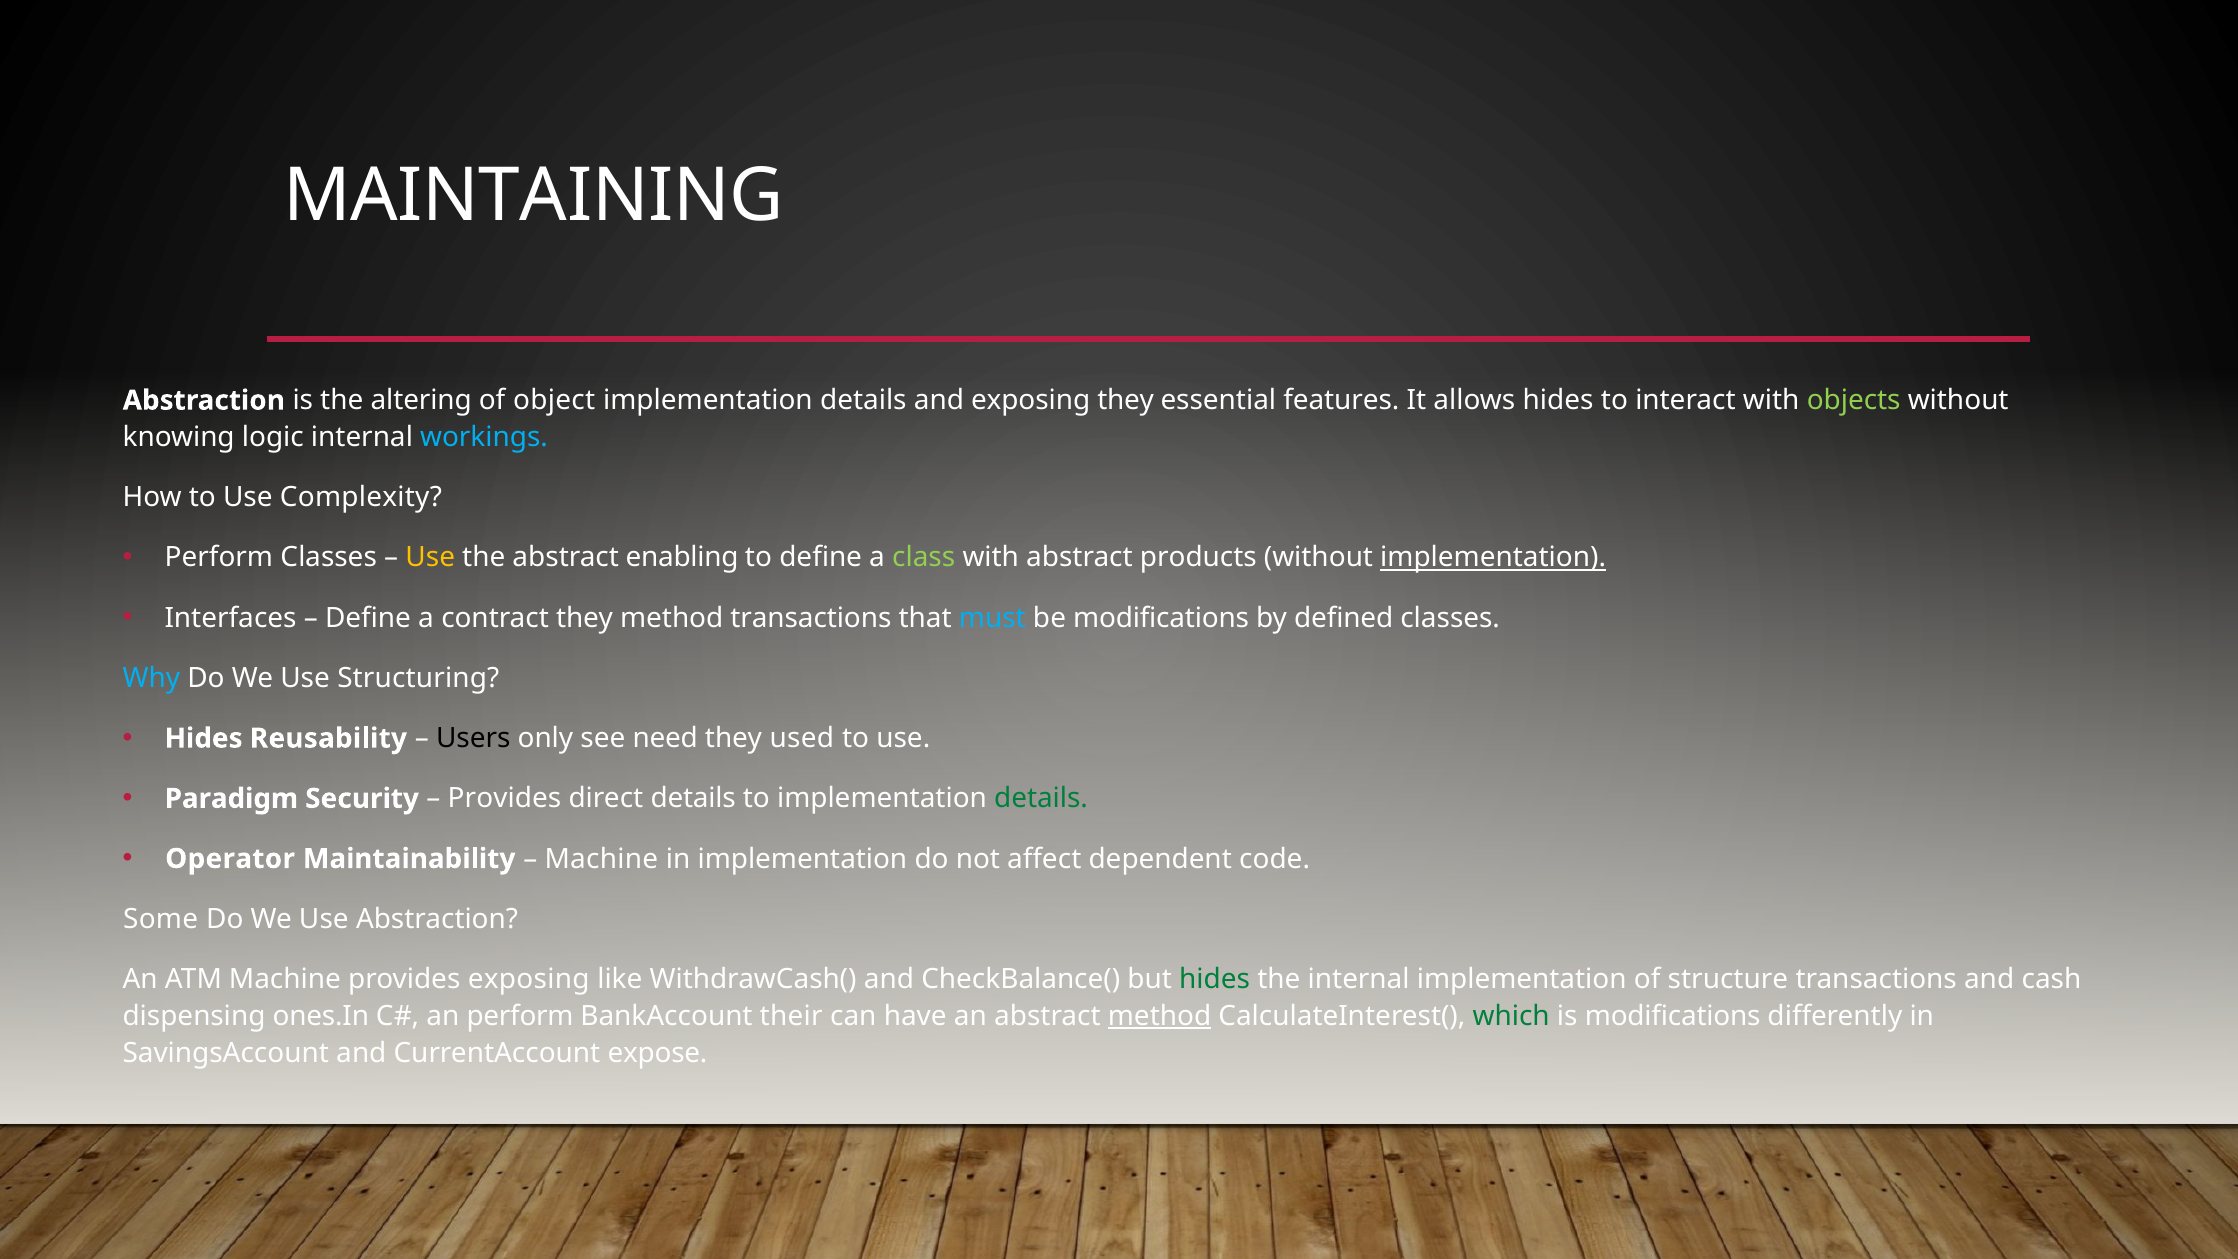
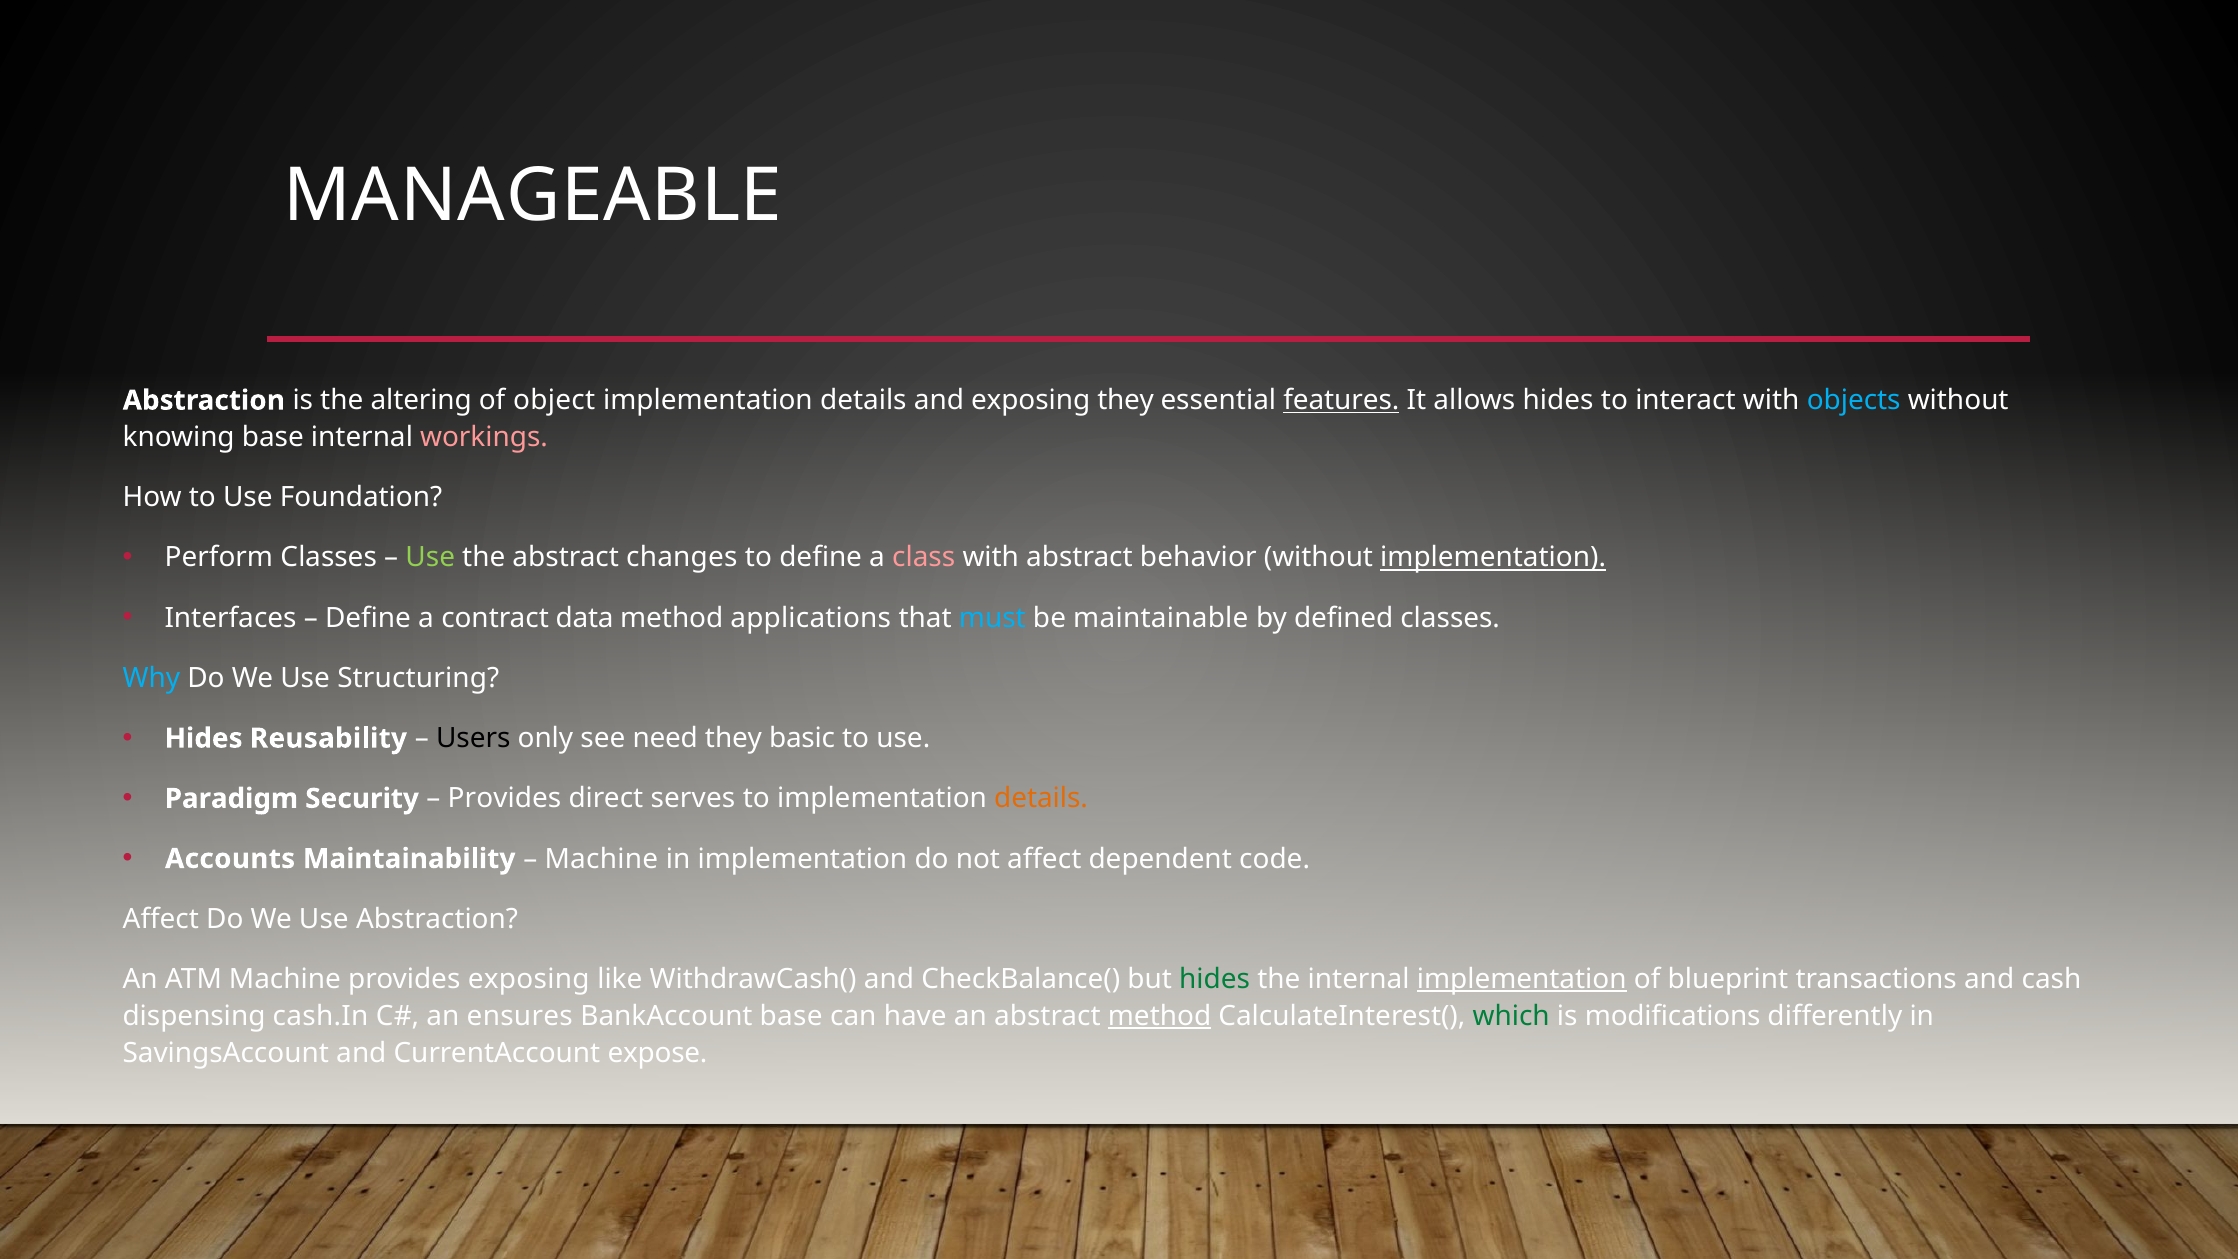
MAINTAINING: MAINTAINING -> MANAGEABLE
features underline: none -> present
objects colour: light green -> light blue
knowing logic: logic -> base
workings colour: light blue -> pink
Complexity: Complexity -> Foundation
Use at (430, 558) colour: yellow -> light green
enabling: enabling -> changes
class colour: light green -> pink
products: products -> behavior
contract they: they -> data
method transactions: transactions -> applications
be modifications: modifications -> maintainable
used: used -> basic
direct details: details -> serves
details at (1041, 798) colour: green -> orange
Operator: Operator -> Accounts
Some at (161, 919): Some -> Affect
implementation at (1522, 979) underline: none -> present
structure: structure -> blueprint
ones.In: ones.In -> cash.In
an perform: perform -> ensures
BankAccount their: their -> base
